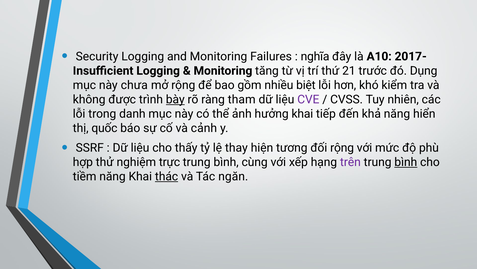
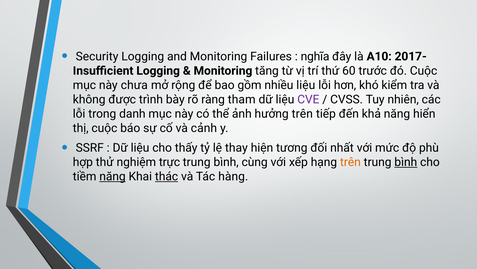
21: 21 -> 60
đó Dụng: Dụng -> Cuộc
nhiều biệt: biệt -> liệu
bày underline: present -> none
hưởng khai: khai -> trên
thị quốc: quốc -> cuộc
đối rộng: rộng -> nhất
trên at (350, 162) colour: purple -> orange
năng at (113, 176) underline: none -> present
ngăn: ngăn -> hàng
